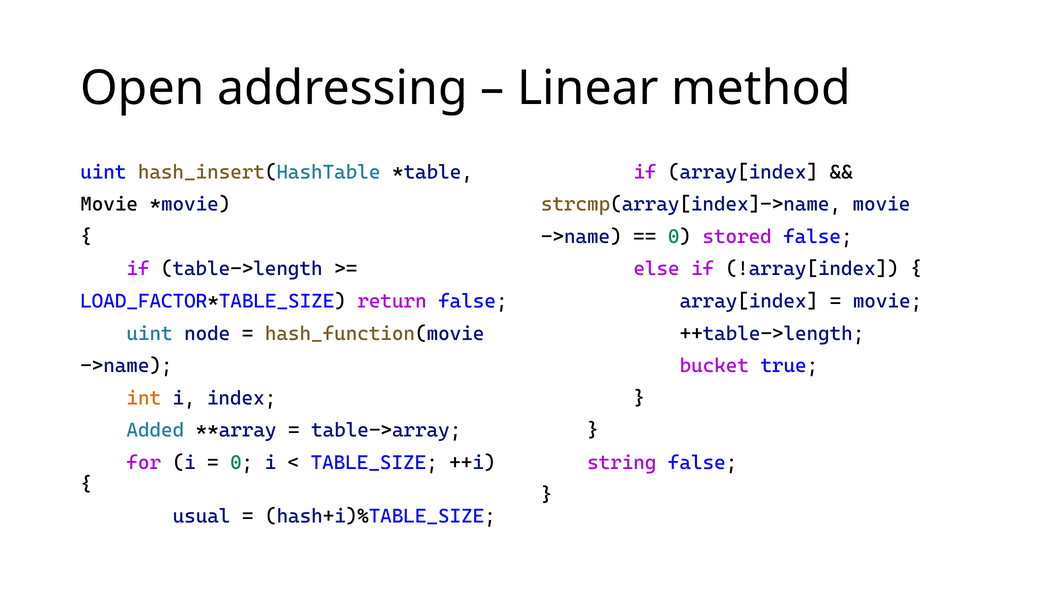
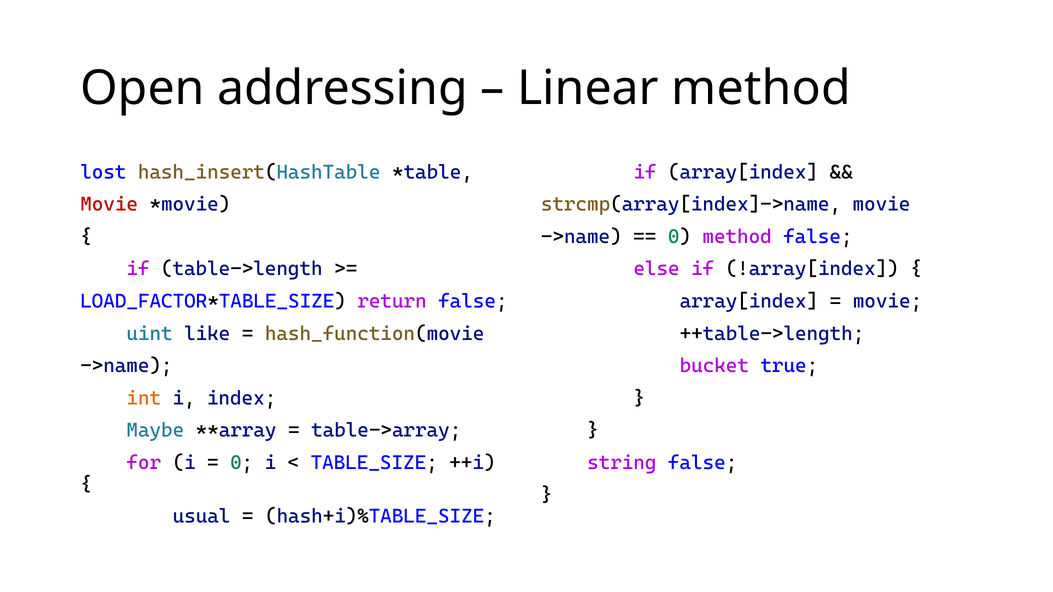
uint at (103, 172): uint -> lost
Movie at (109, 204) colour: black -> red
0 stored: stored -> method
node: node -> like
Added: Added -> Maybe
